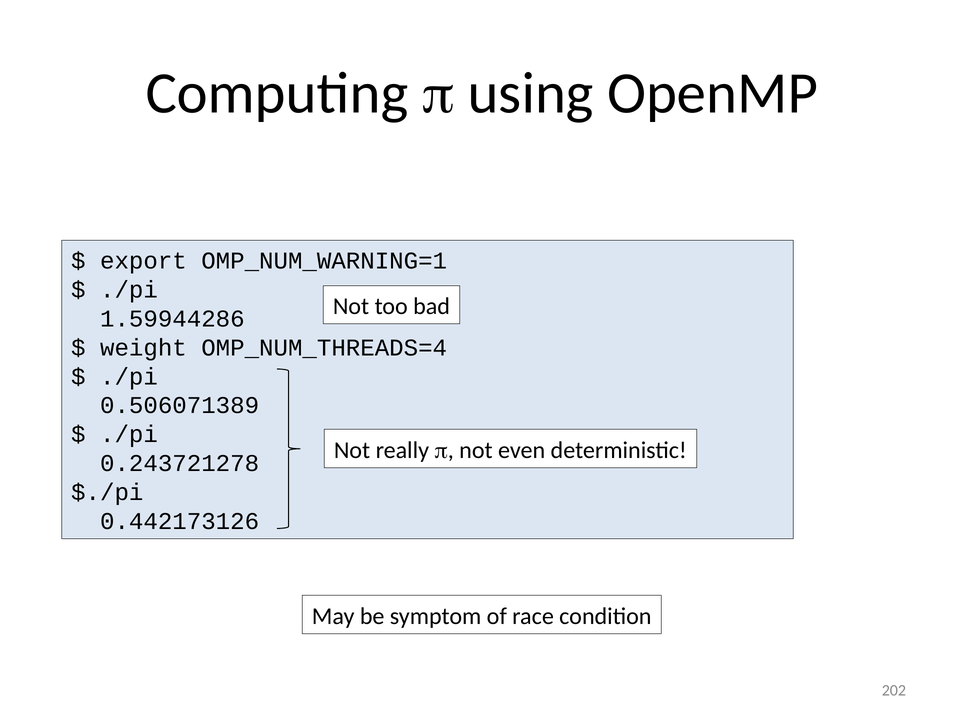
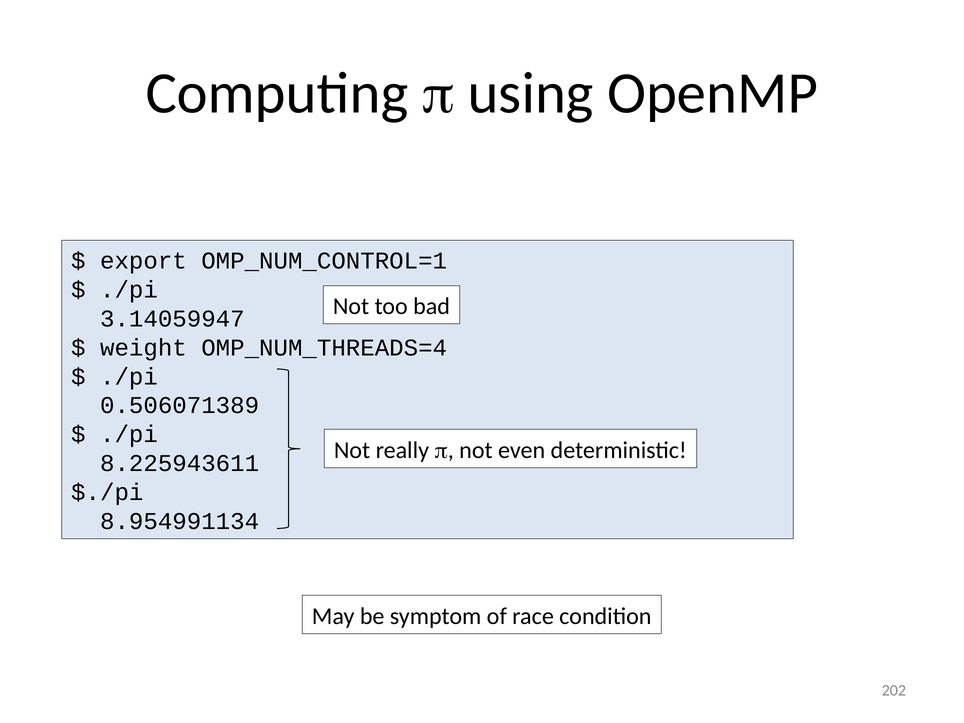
OMP_NUM_WARNING=1: OMP_NUM_WARNING=1 -> OMP_NUM_CONTROL=1
1.59944286: 1.59944286 -> 3.14059947
0.243721278: 0.243721278 -> 8.225943611
0.442173126: 0.442173126 -> 8.954991134
